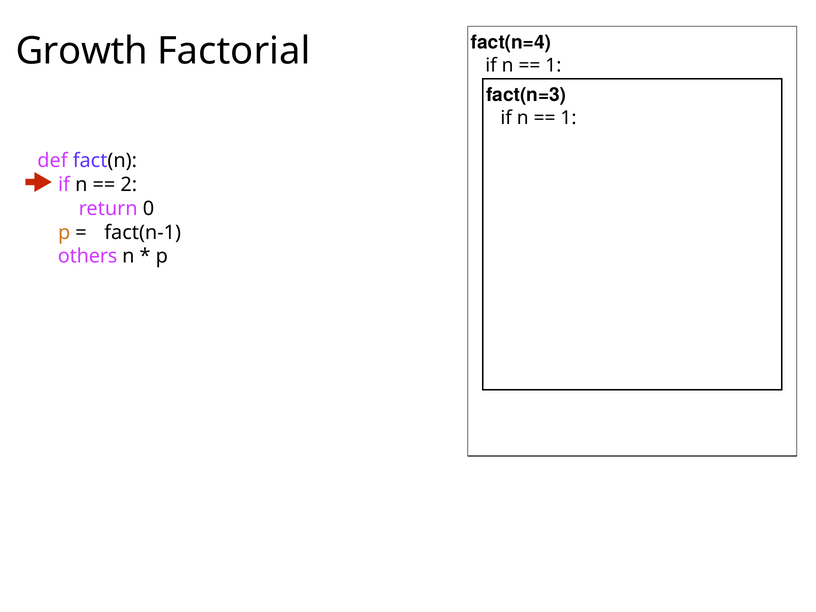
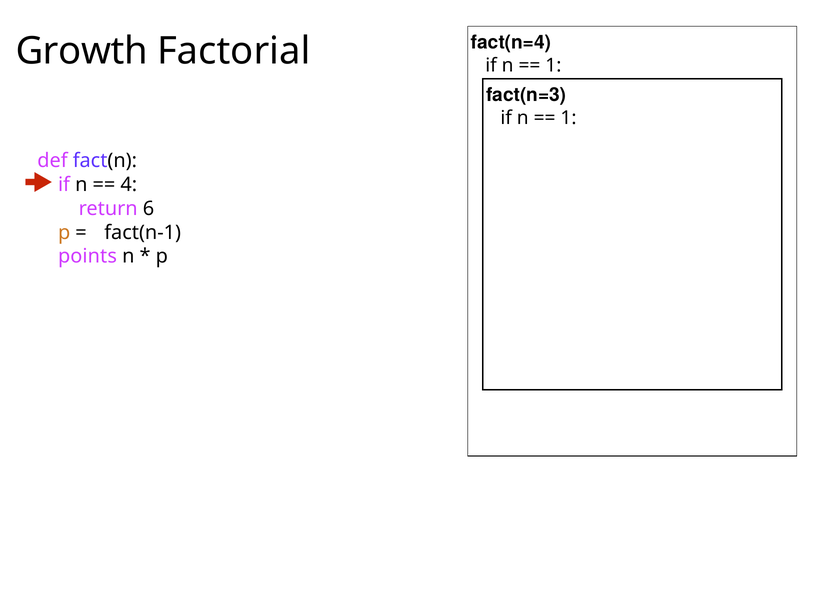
2: 2 -> 4
0: 0 -> 6
others: others -> points
